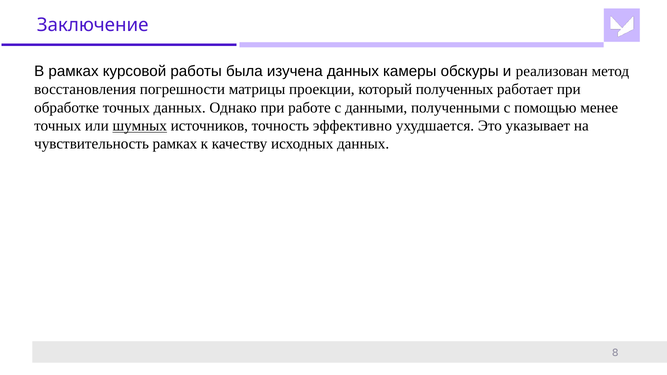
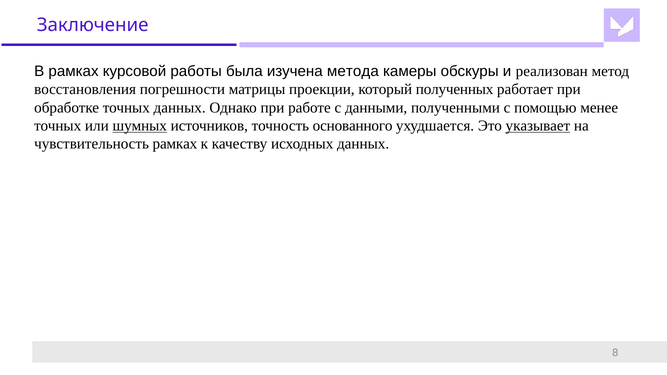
изучена данных: данных -> метода
эффективно: эффективно -> основанного
указывает underline: none -> present
